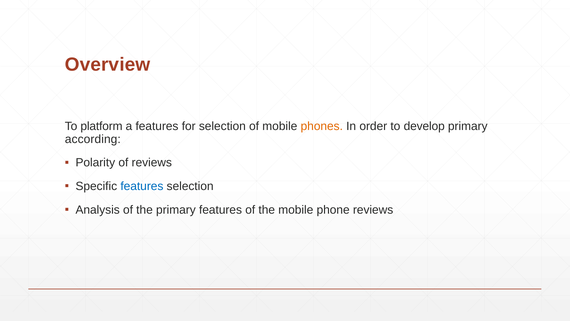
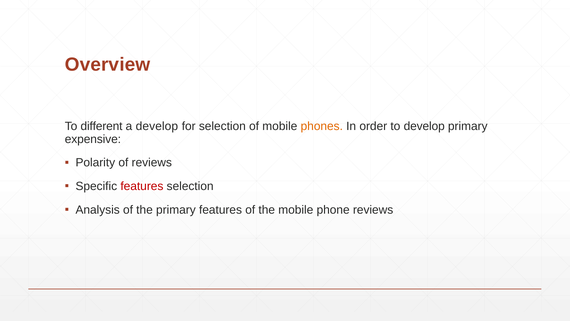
platform: platform -> different
a features: features -> develop
according: according -> expensive
features at (142, 186) colour: blue -> red
